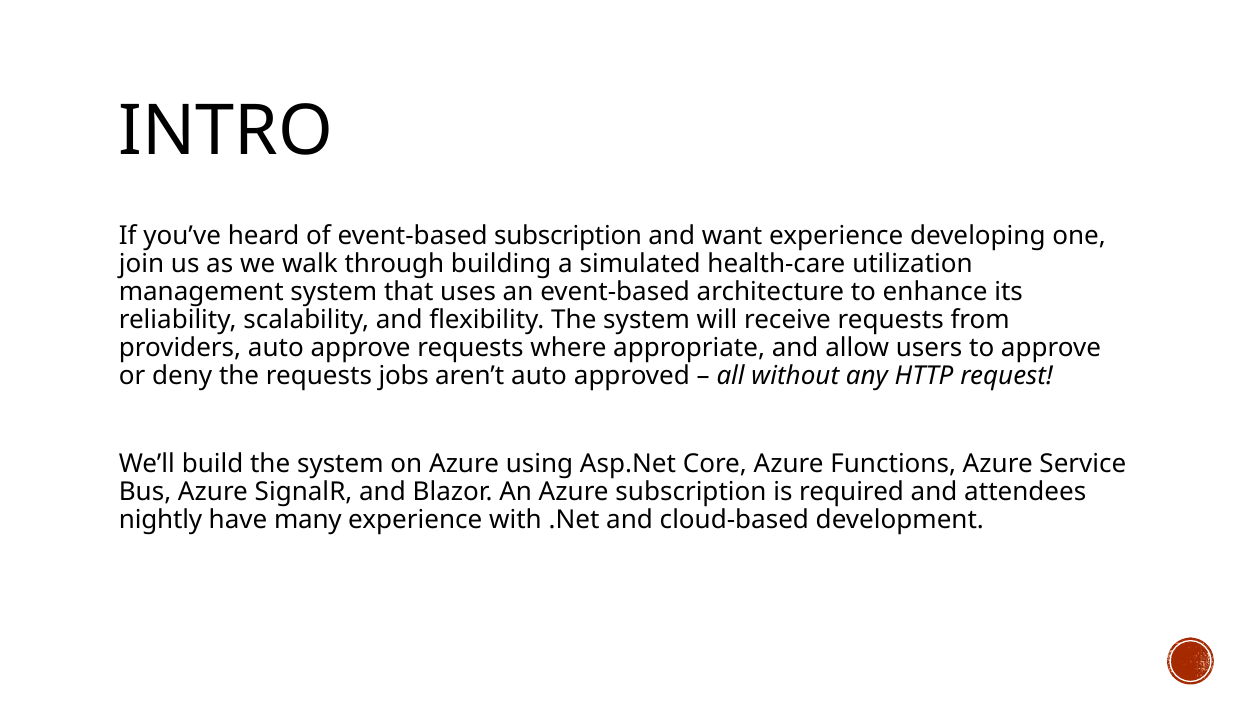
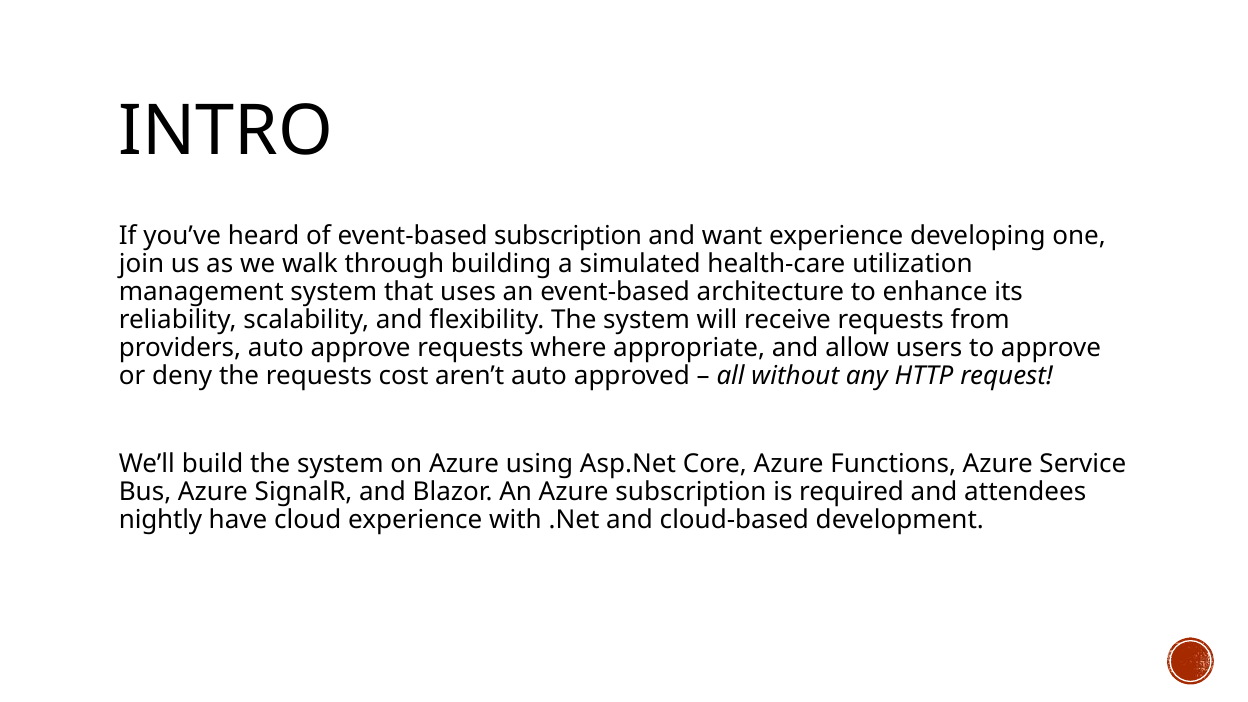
jobs: jobs -> cost
many: many -> cloud
